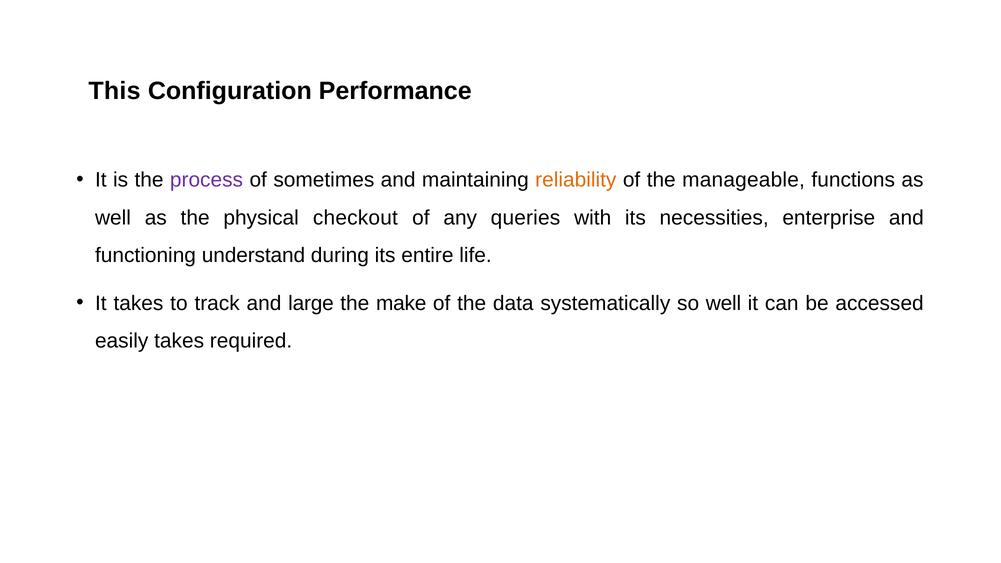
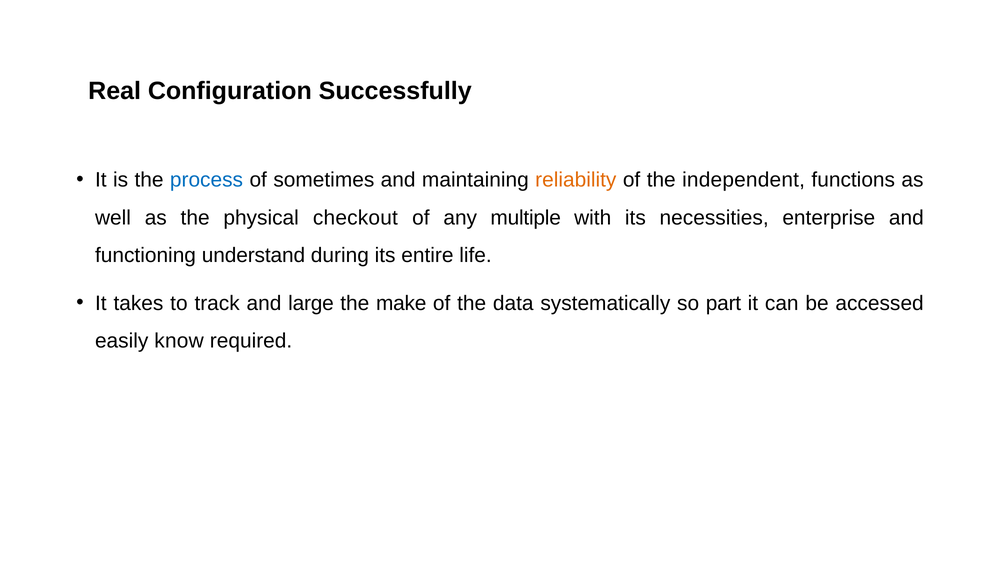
This: This -> Real
Performance: Performance -> Successfully
process colour: purple -> blue
manageable: manageable -> independent
queries: queries -> multiple
so well: well -> part
easily takes: takes -> know
